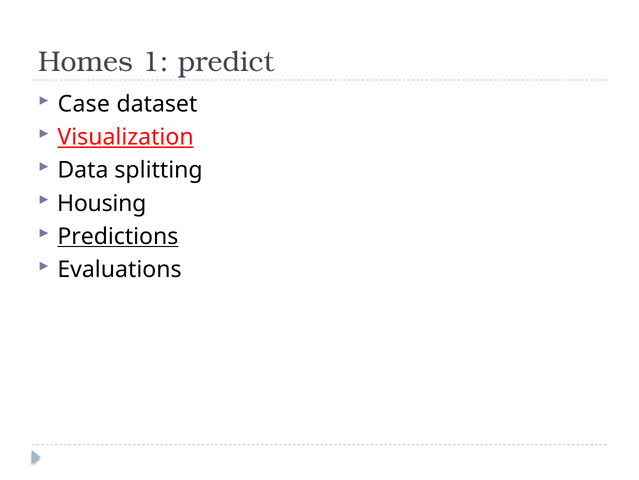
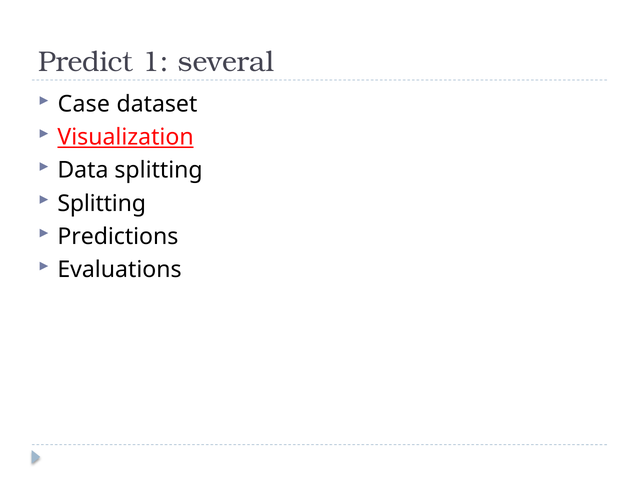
Homes: Homes -> Predict
predict: predict -> several
Housing at (102, 203): Housing -> Splitting
Predictions underline: present -> none
